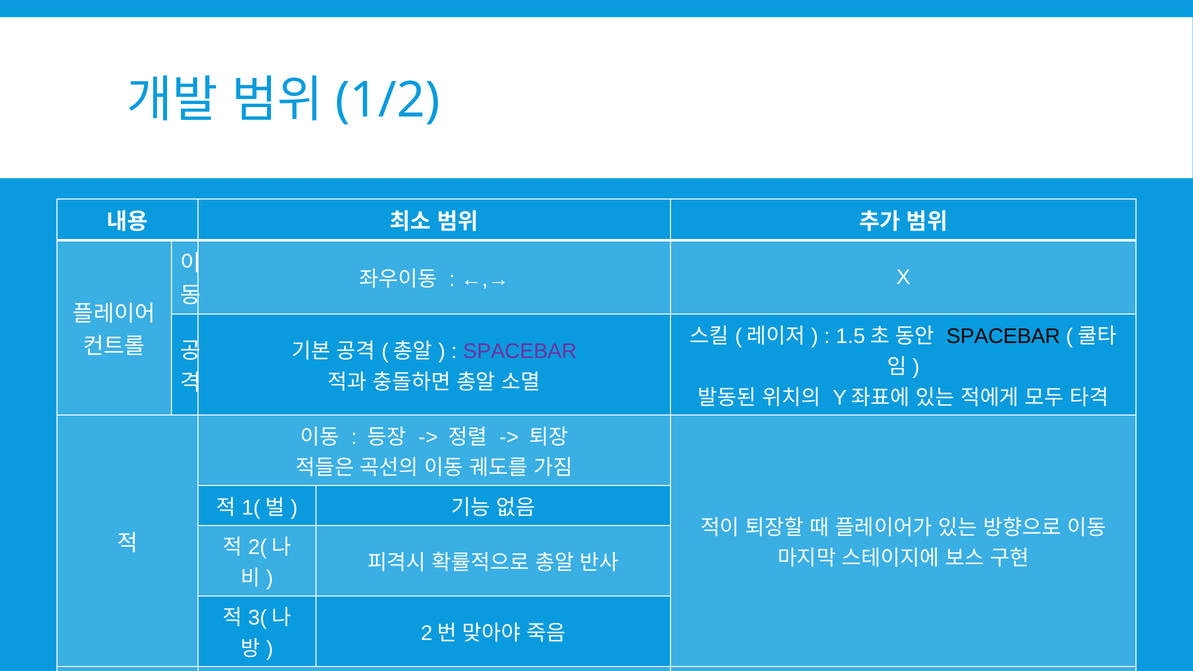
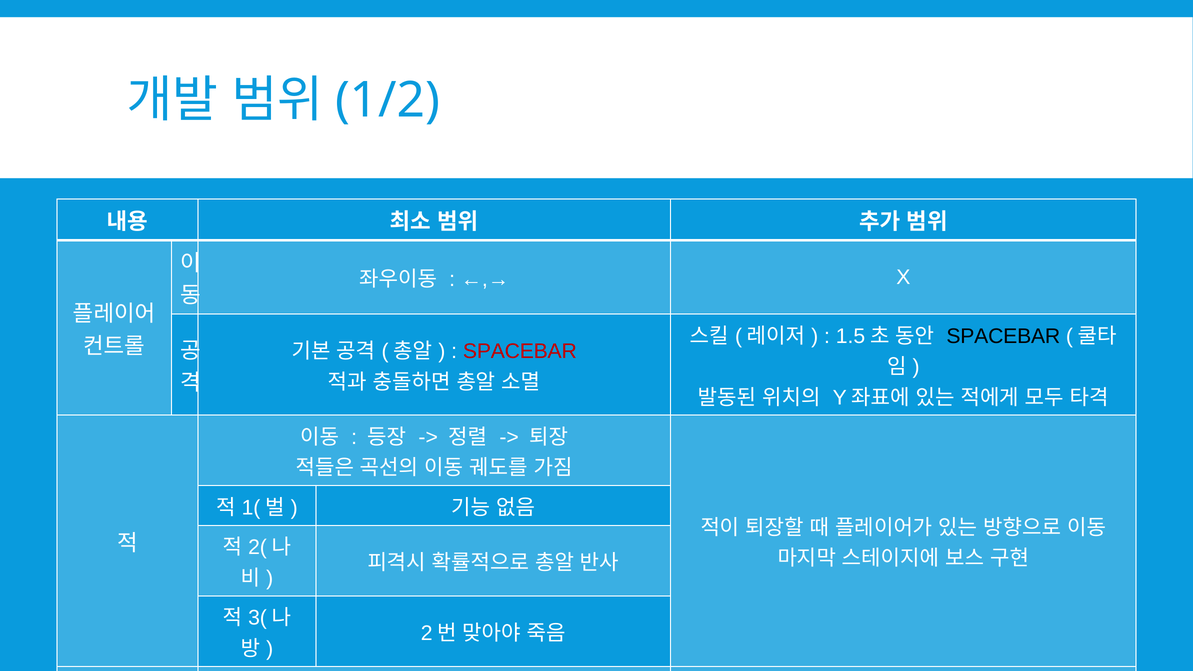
SPACEBAR at (520, 351) colour: purple -> red
